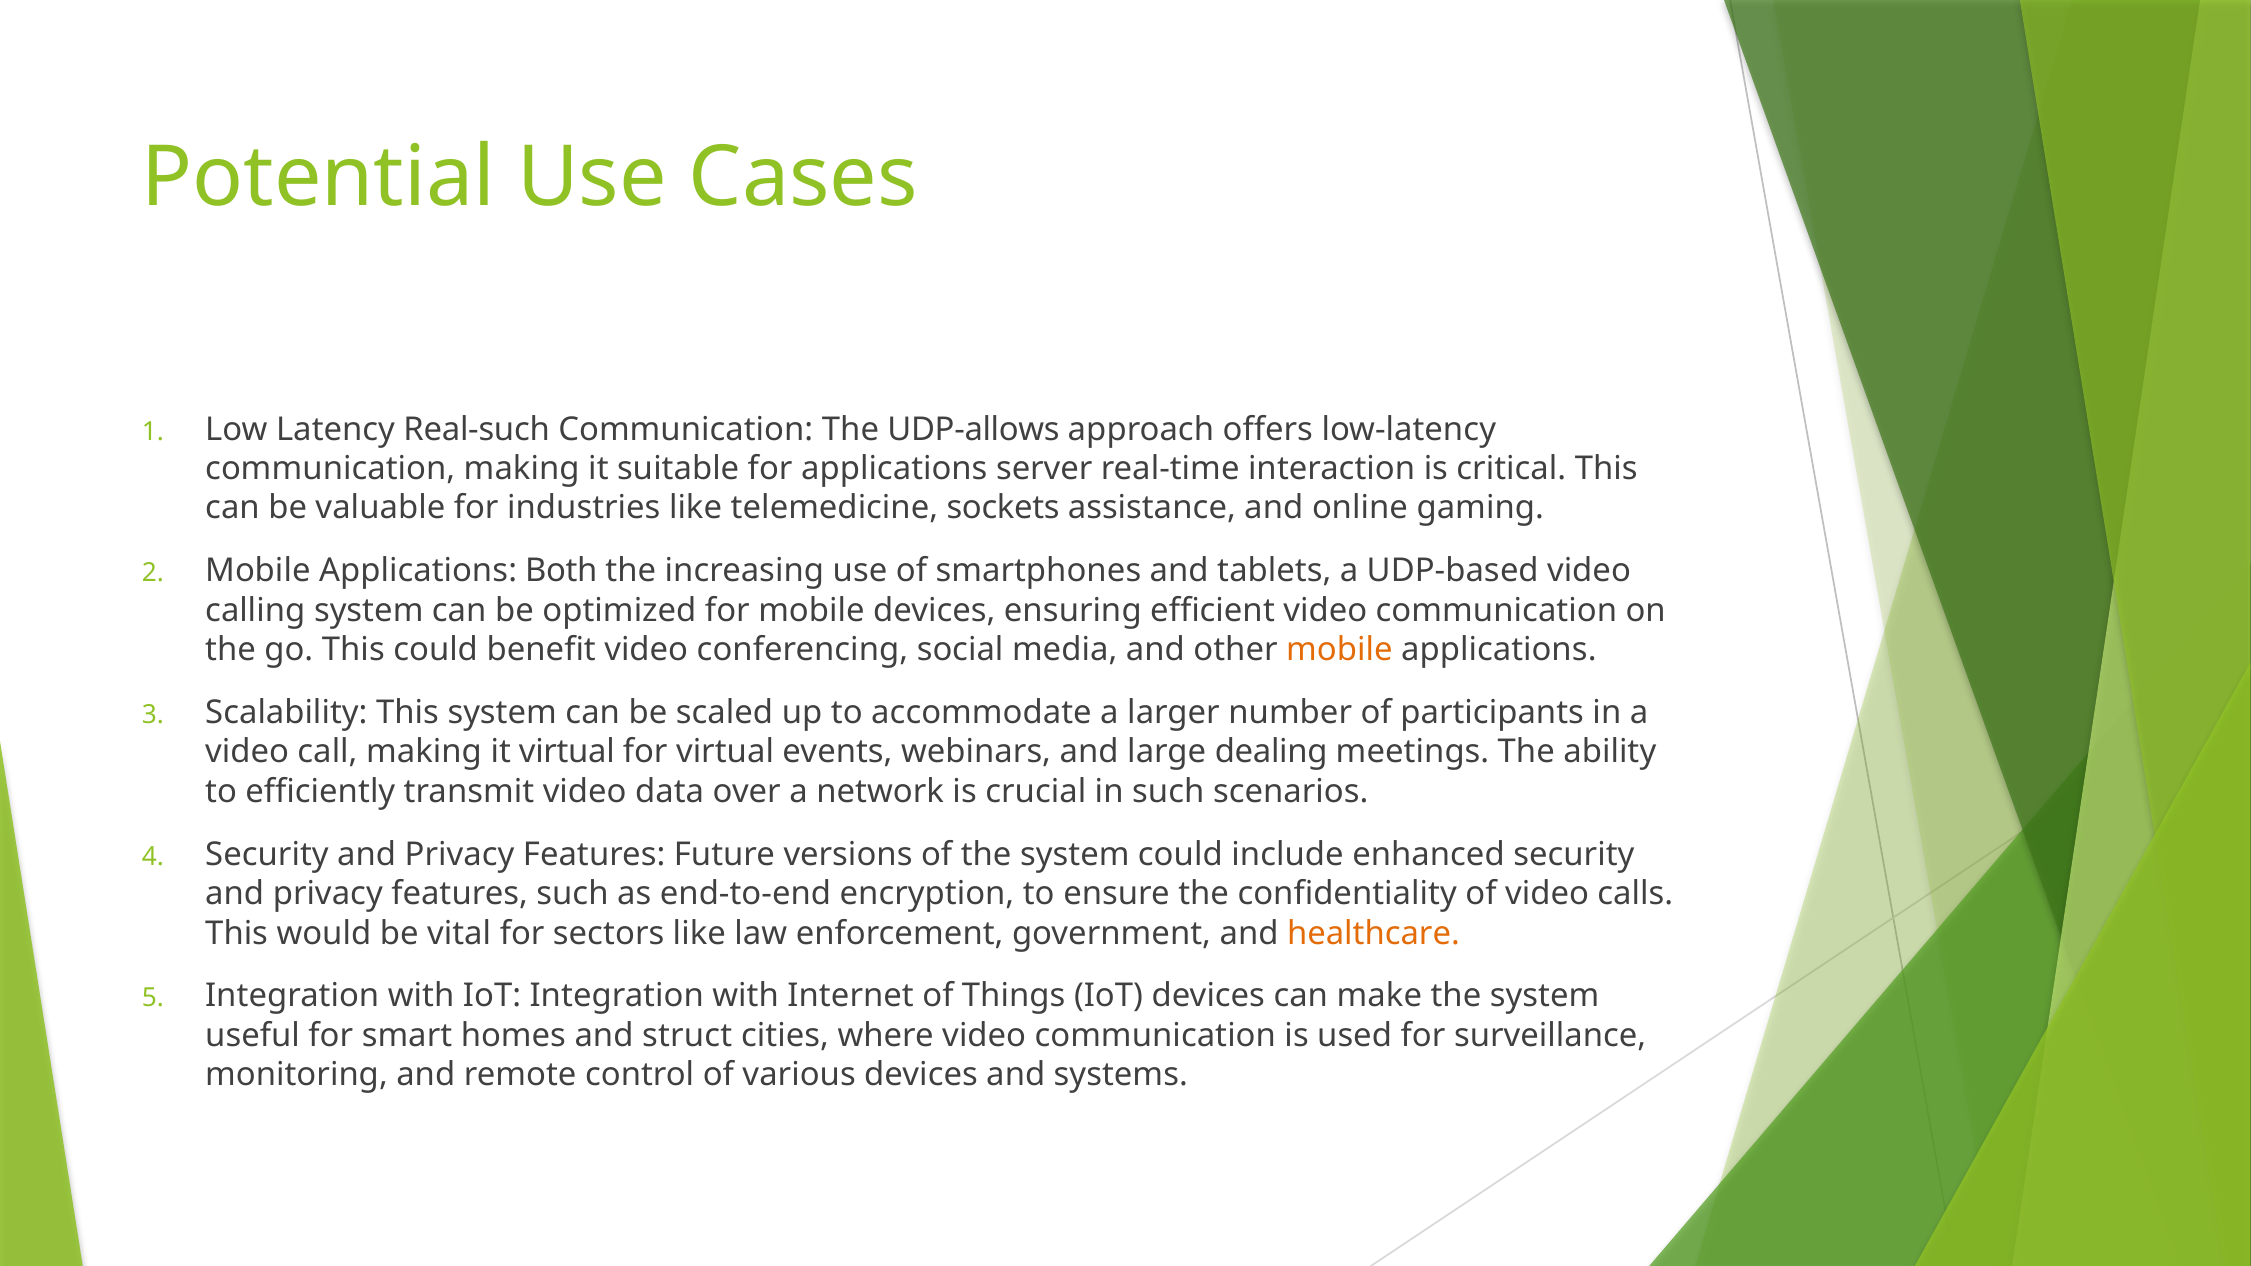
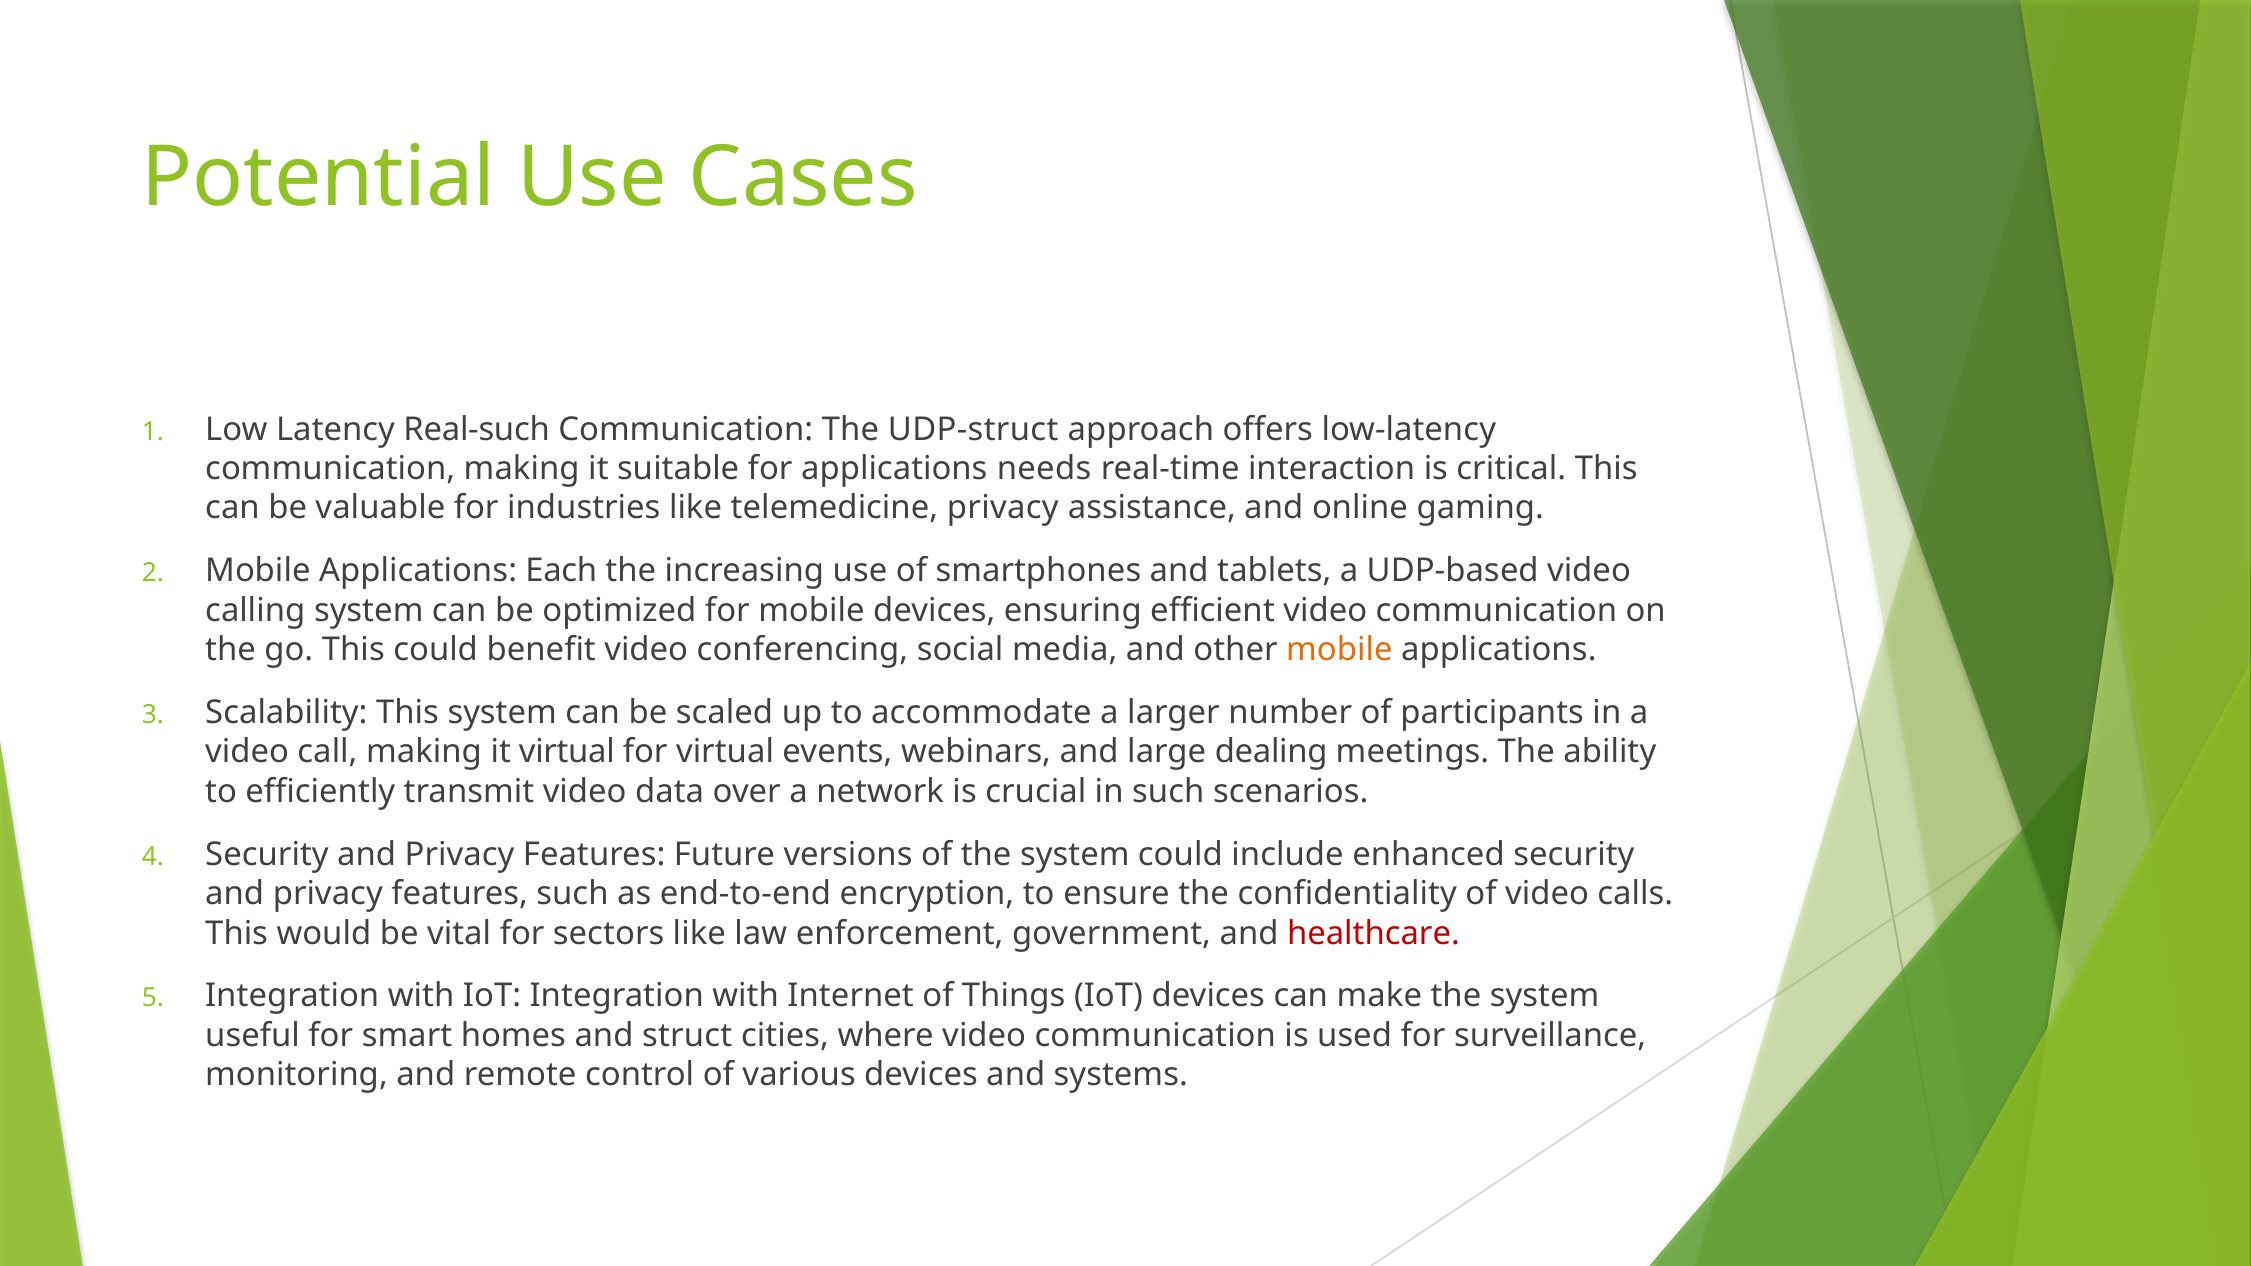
UDP-allows: UDP-allows -> UDP-struct
server: server -> needs
telemedicine sockets: sockets -> privacy
Both: Both -> Each
healthcare colour: orange -> red
